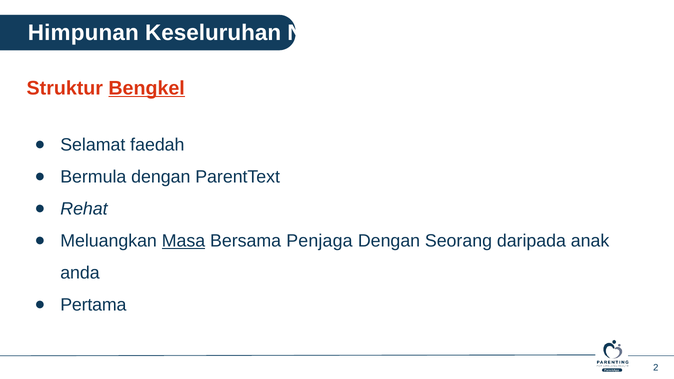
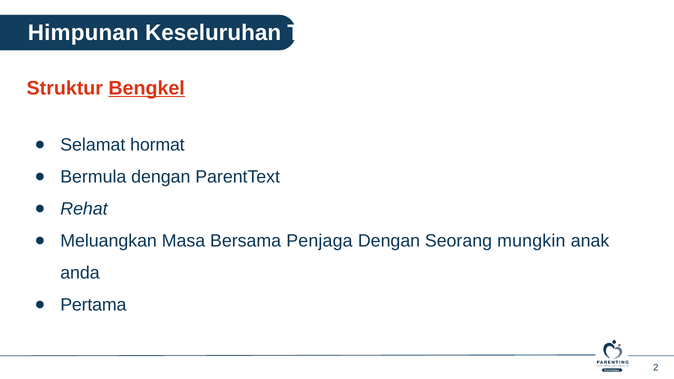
Nilai: Nilai -> Taip
faedah: faedah -> hormat
Masa underline: present -> none
daripada: daripada -> mungkin
